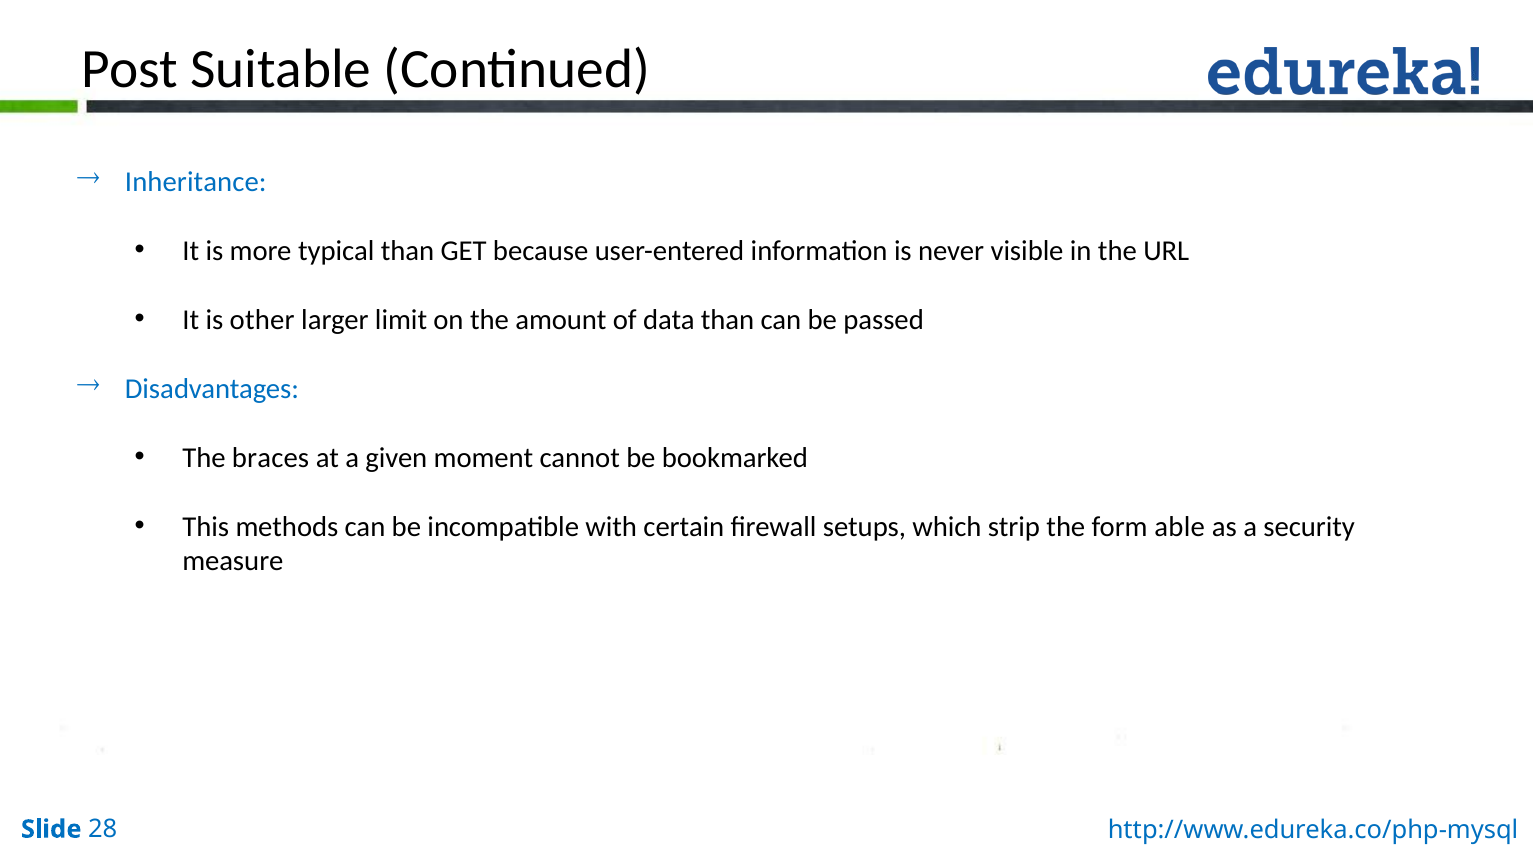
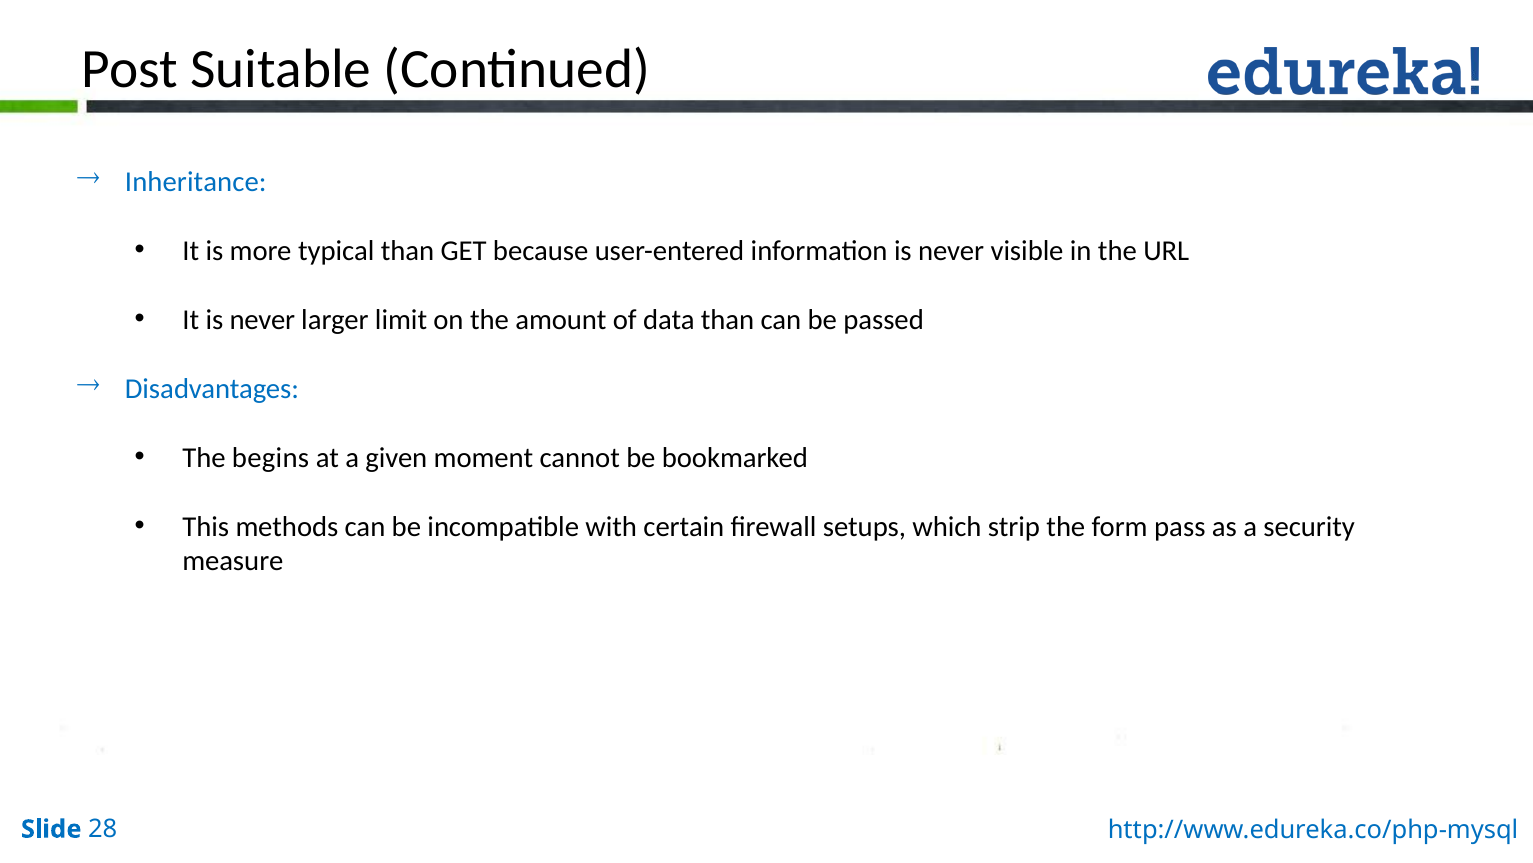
It is other: other -> never
braces: braces -> begins
able: able -> pass
